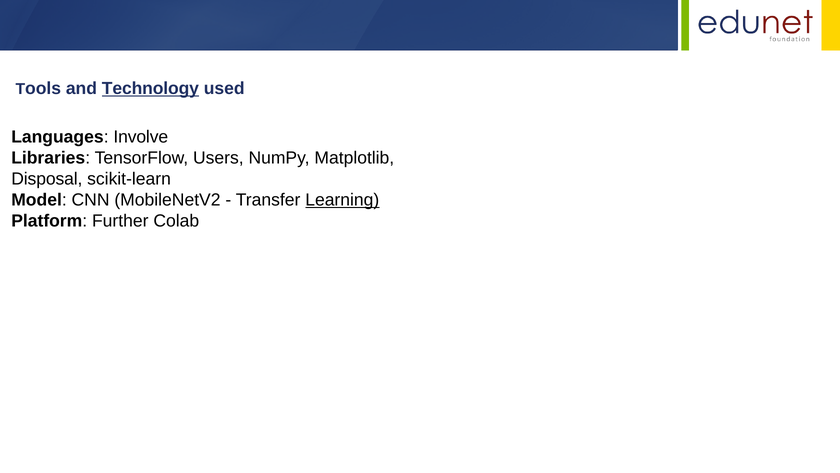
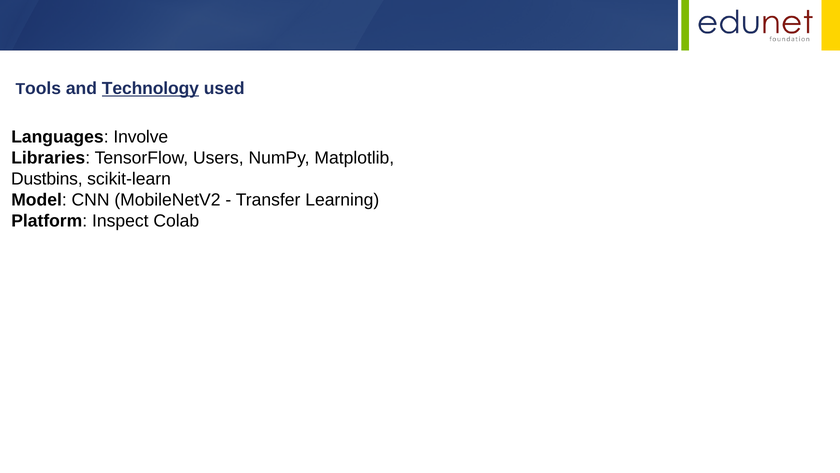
Disposal: Disposal -> Dustbins
Learning underline: present -> none
Further: Further -> Inspect
